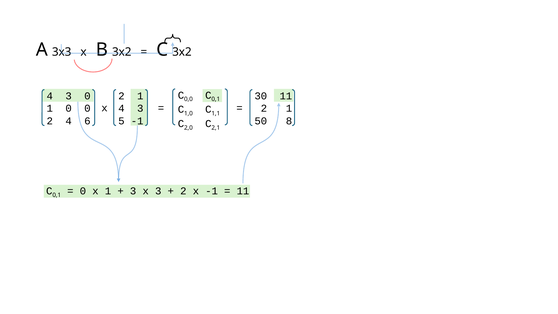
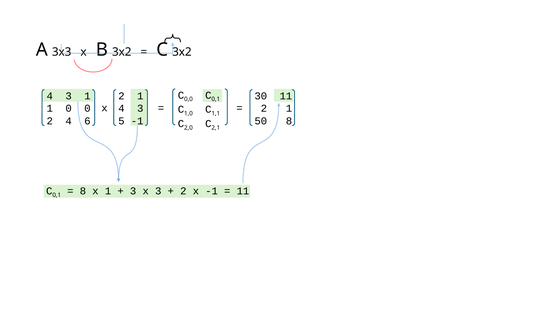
3 0: 0 -> 1
0 at (83, 191): 0 -> 8
